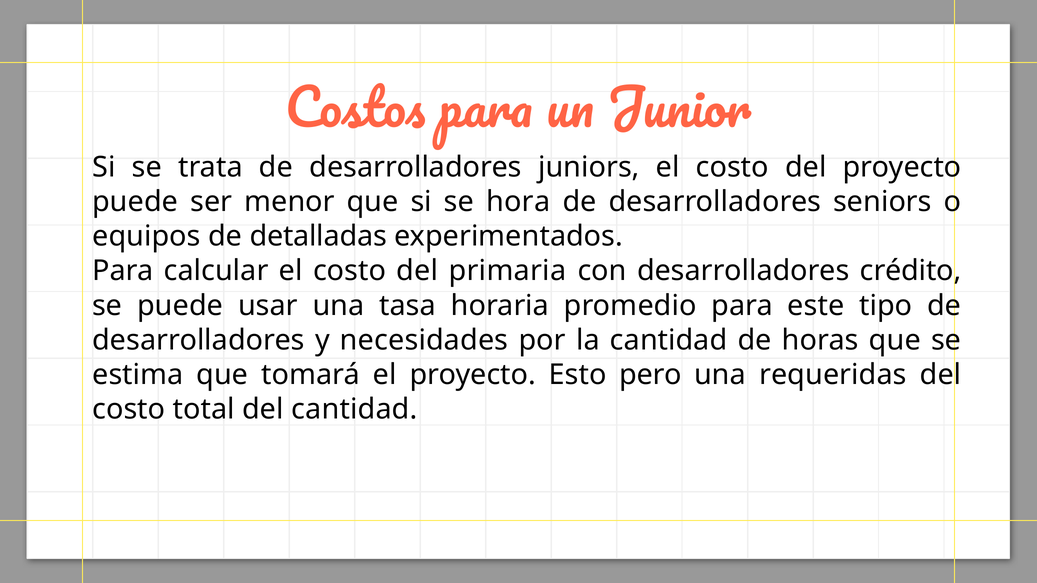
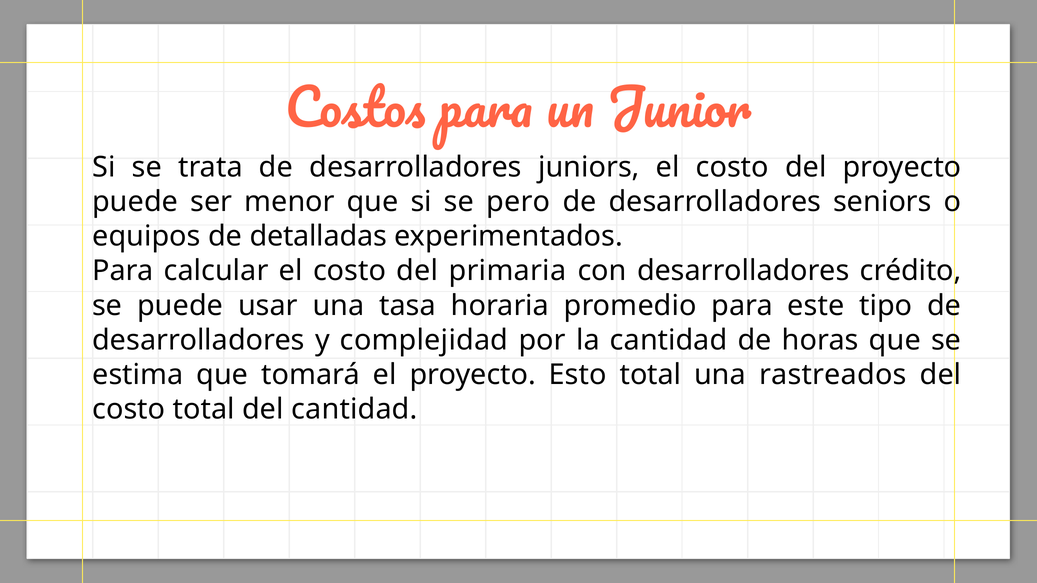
hora: hora -> pero
necesidades: necesidades -> complejidad
Esto pero: pero -> total
requeridas: requeridas -> rastreados
